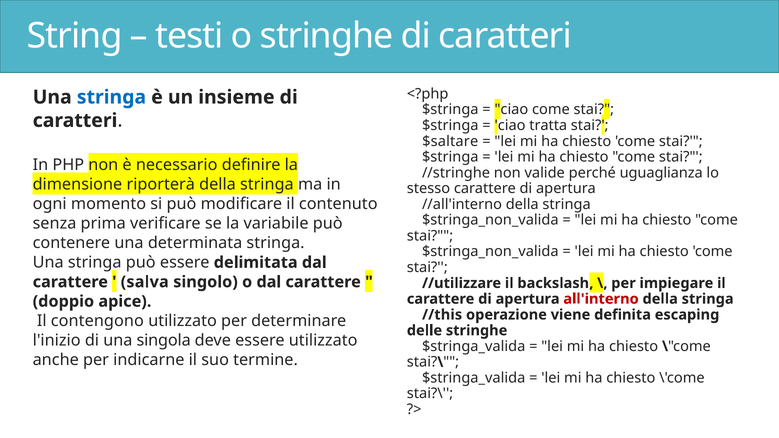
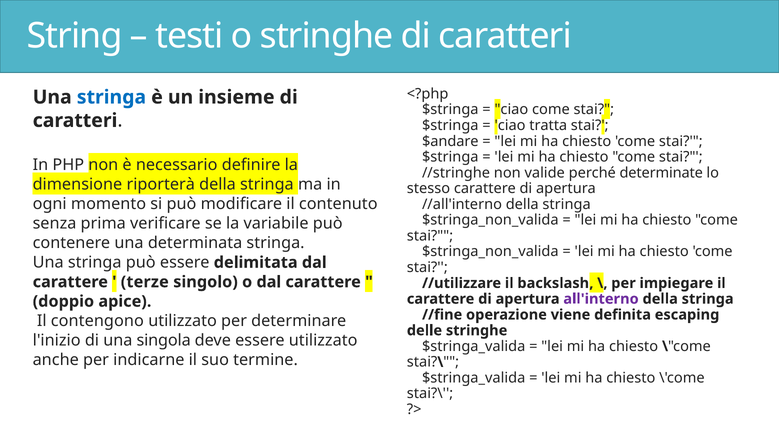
$saltare: $saltare -> $andare
uguaglianza: uguaglianza -> determinate
salva: salva -> terze
all'interno colour: red -> purple
//this: //this -> //fine
